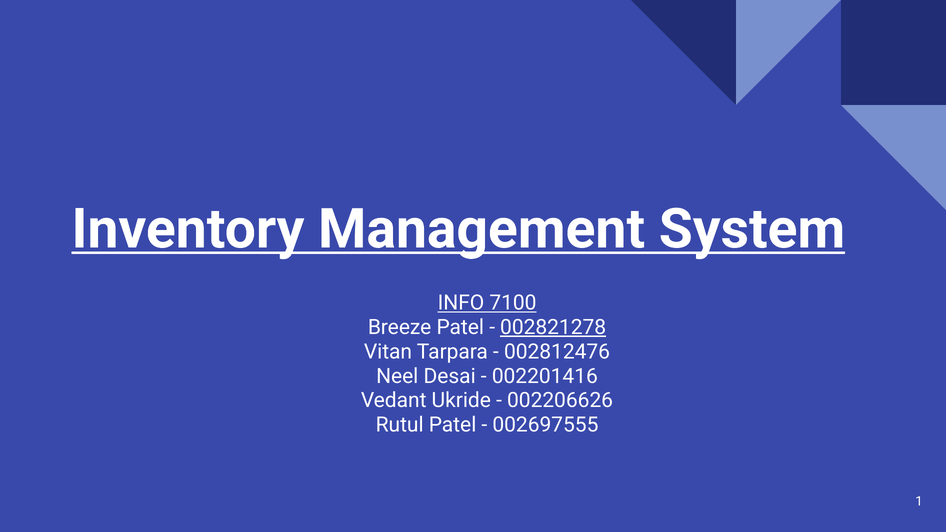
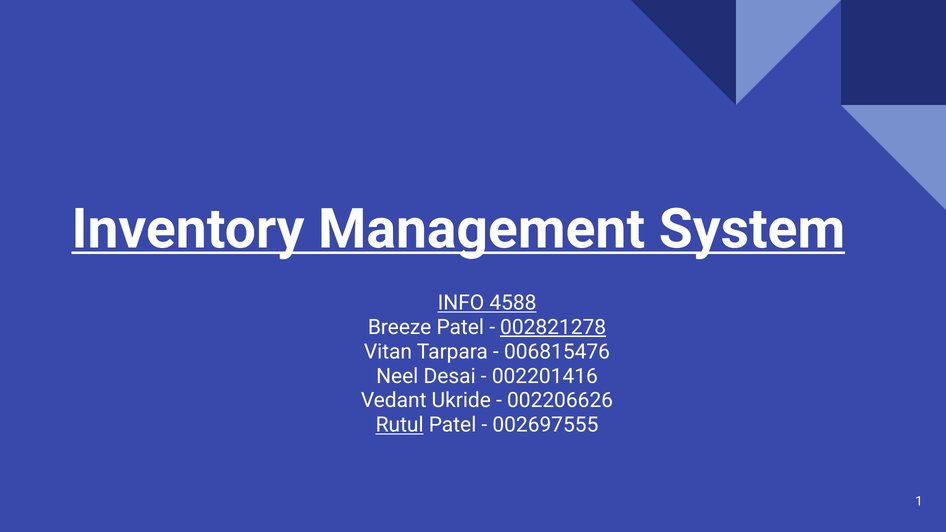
7100: 7100 -> 4588
002812476: 002812476 -> 006815476
Rutul underline: none -> present
